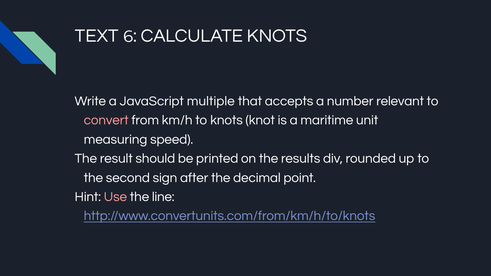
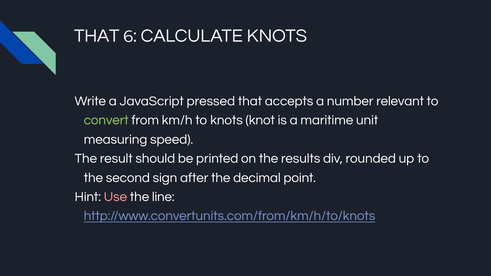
TEXT at (97, 36): TEXT -> THAT
multiple: multiple -> pressed
convert colour: pink -> light green
